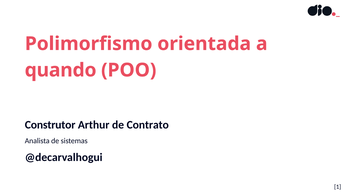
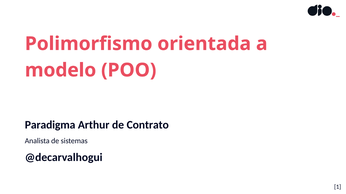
quando: quando -> modelo
Construtor: Construtor -> Paradigma
